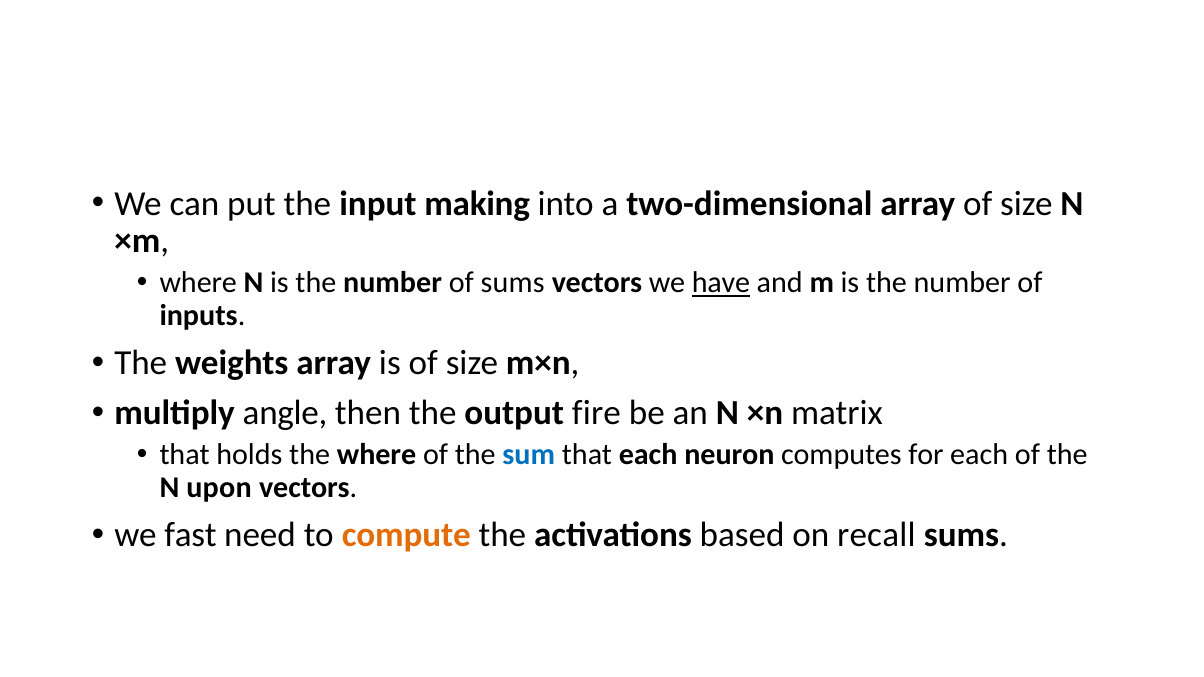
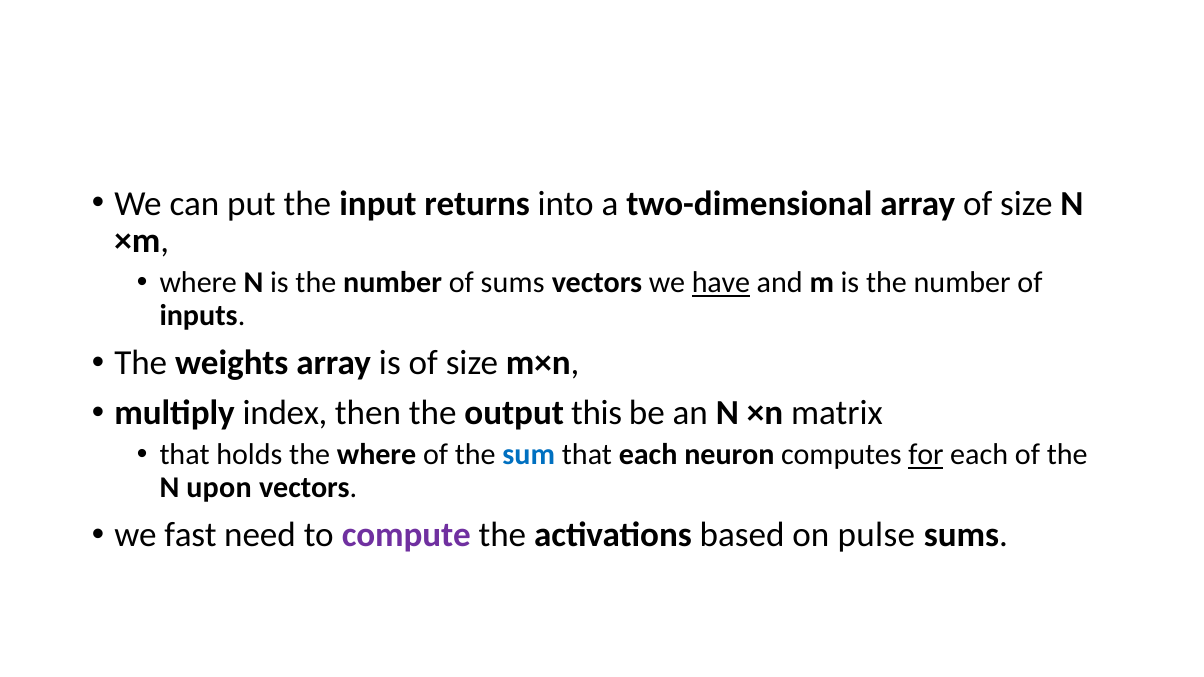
making: making -> returns
angle: angle -> index
fire: fire -> this
for underline: none -> present
compute colour: orange -> purple
recall: recall -> pulse
